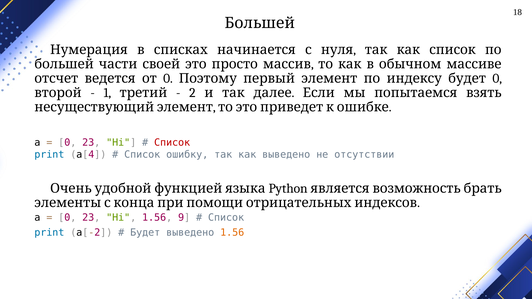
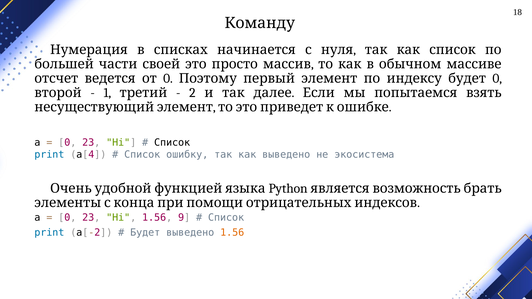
Большей at (260, 23): Большей -> Команду
Список at (172, 143) colour: red -> black
отсутствии: отсутствии -> экосистема
